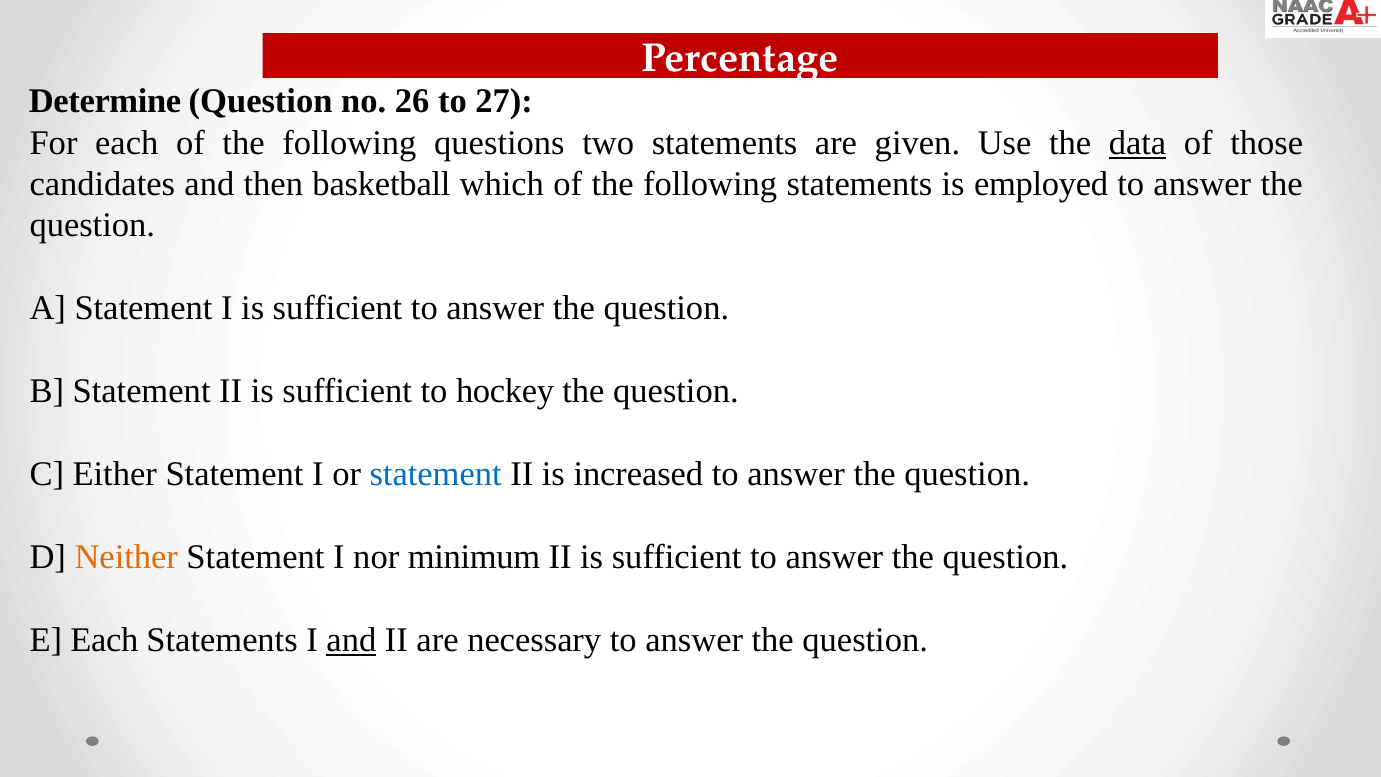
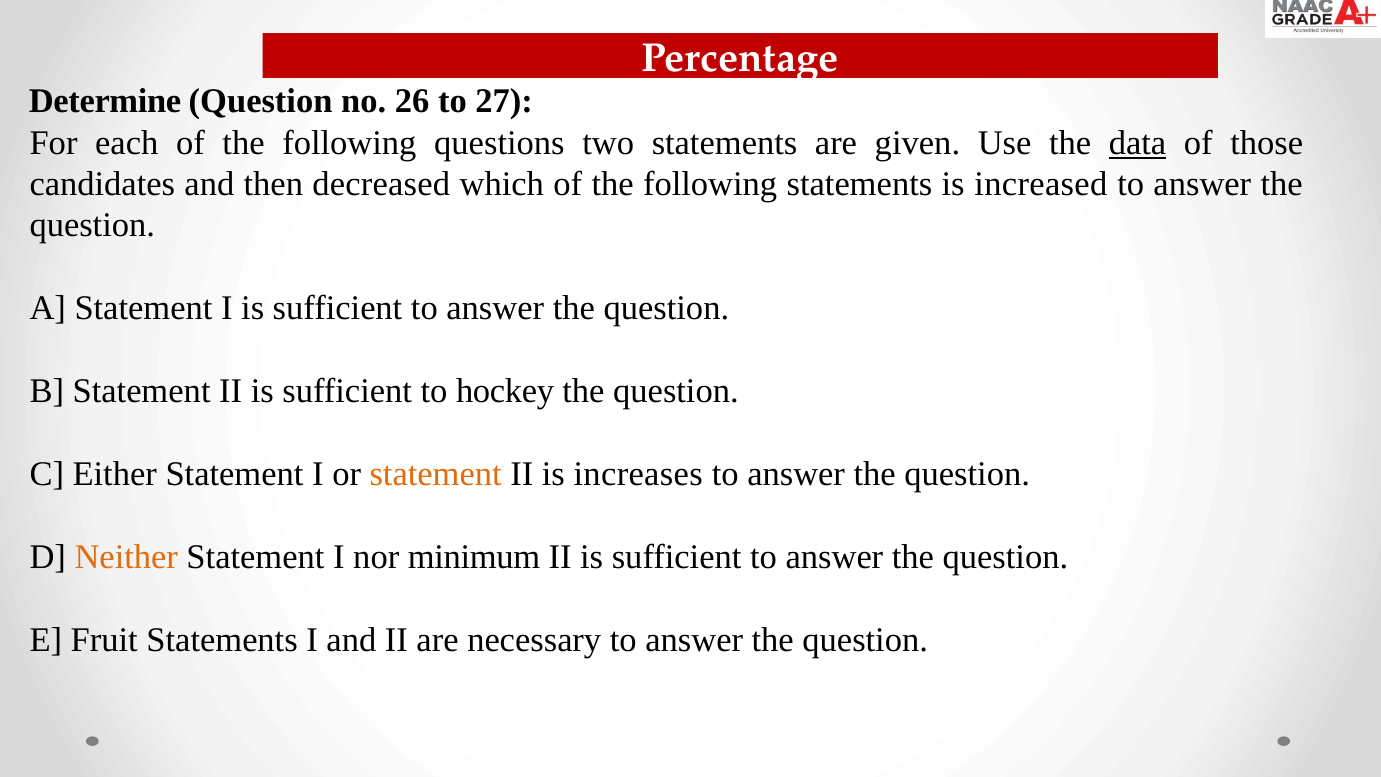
basketball: basketball -> decreased
employed: employed -> increased
statement at (436, 474) colour: blue -> orange
increased: increased -> increases
E Each: Each -> Fruit
and at (351, 640) underline: present -> none
